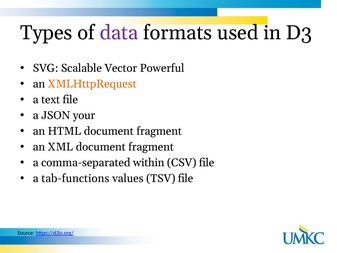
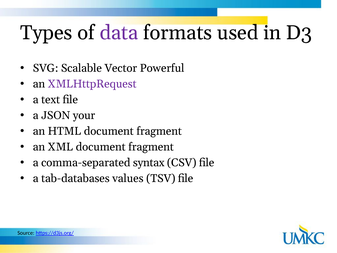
XMLHttpRequest colour: orange -> purple
within: within -> syntax
tab-functions: tab-functions -> tab-databases
